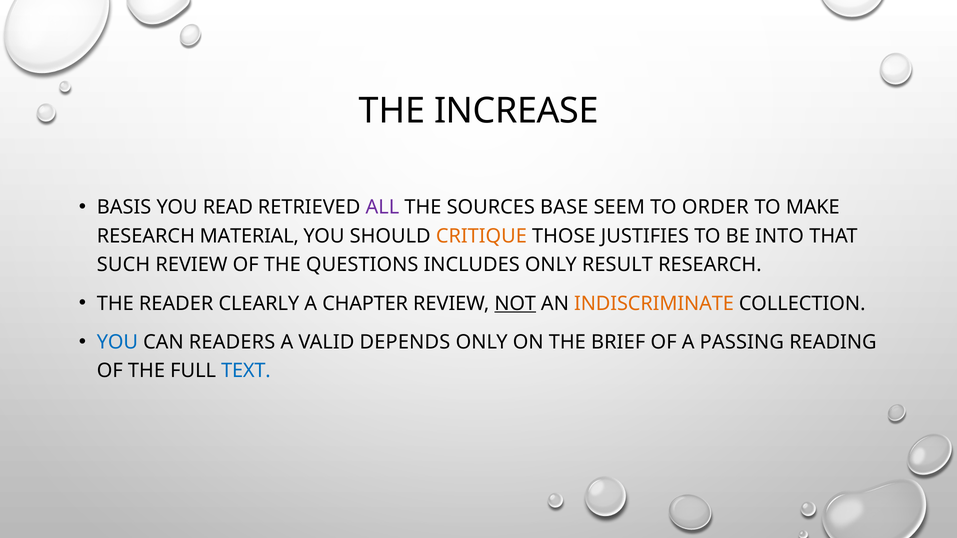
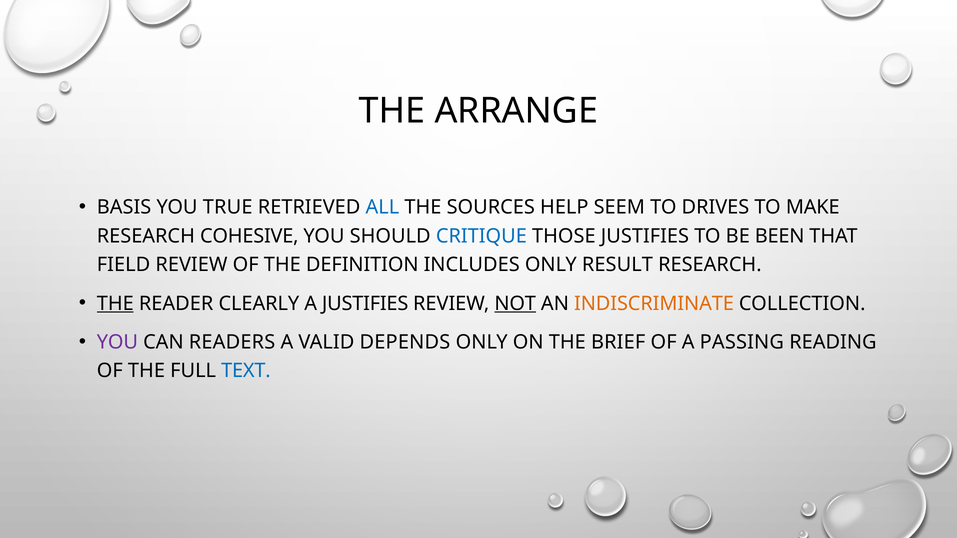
INCREASE: INCREASE -> ARRANGE
READ: READ -> TRUE
ALL colour: purple -> blue
BASE: BASE -> HELP
ORDER: ORDER -> DRIVES
MATERIAL: MATERIAL -> COHESIVE
CRITIQUE colour: orange -> blue
INTO: INTO -> BEEN
SUCH: SUCH -> FIELD
QUESTIONS: QUESTIONS -> DEFINITION
THE at (115, 304) underline: none -> present
A CHAPTER: CHAPTER -> JUSTIFIES
YOU at (117, 342) colour: blue -> purple
